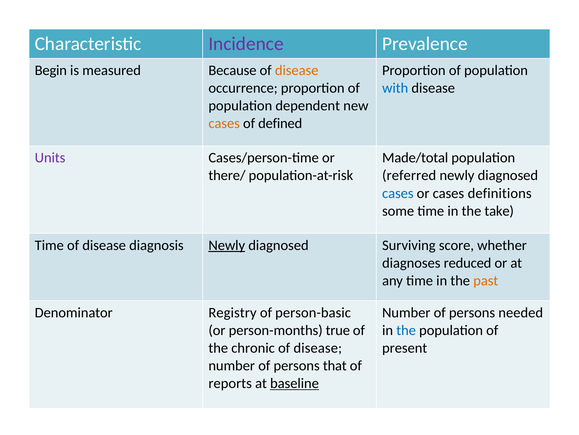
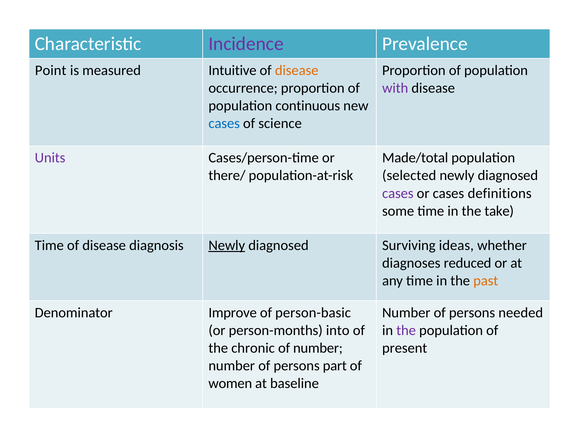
Begin: Begin -> Point
Because: Because -> Intuitive
with colour: blue -> purple
dependent: dependent -> continuous
cases at (224, 123) colour: orange -> blue
defined: defined -> science
referred: referred -> selected
cases at (398, 193) colour: blue -> purple
score: score -> ideas
Registry: Registry -> Improve
true: true -> into
the at (406, 330) colour: blue -> purple
disease at (318, 347): disease -> number
that: that -> part
reports: reports -> women
baseline underline: present -> none
